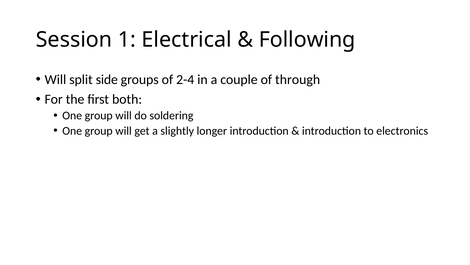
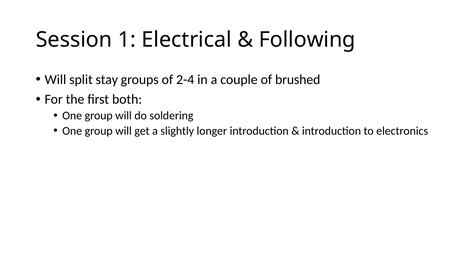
side: side -> stay
through: through -> brushed
